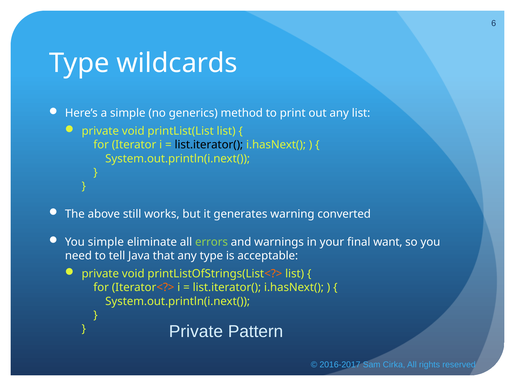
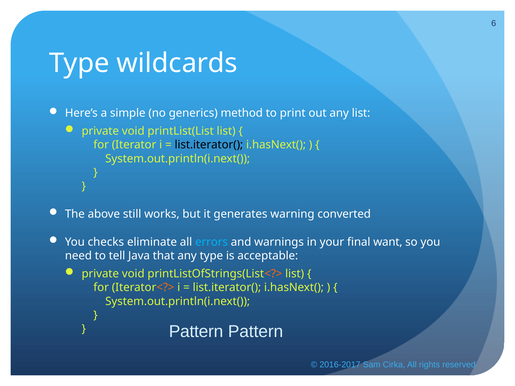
You simple: simple -> checks
errors colour: light green -> light blue
Private at (196, 332): Private -> Pattern
